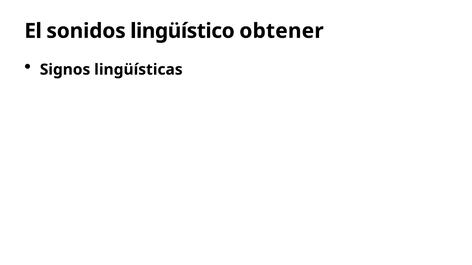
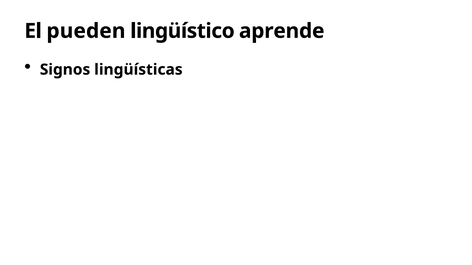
sonidos: sonidos -> pueden
obtener: obtener -> aprende
